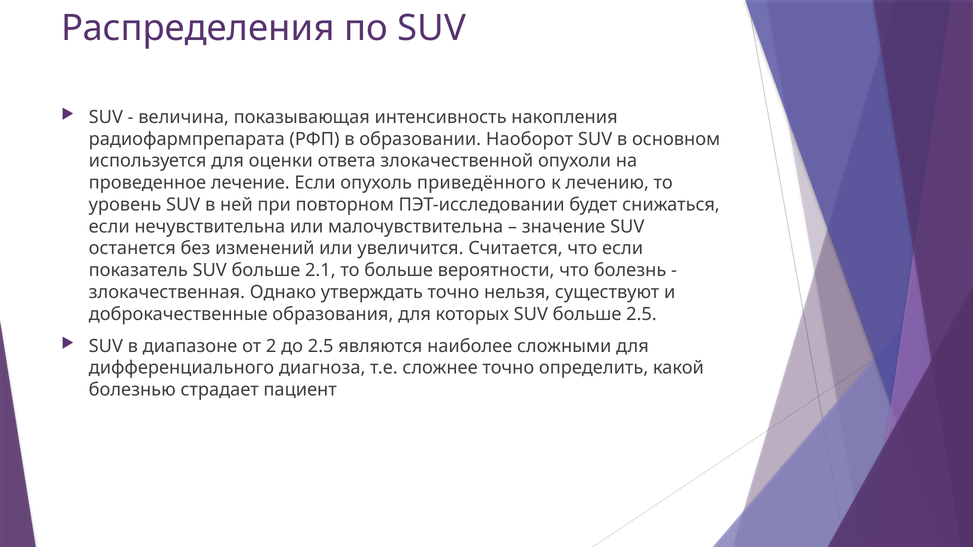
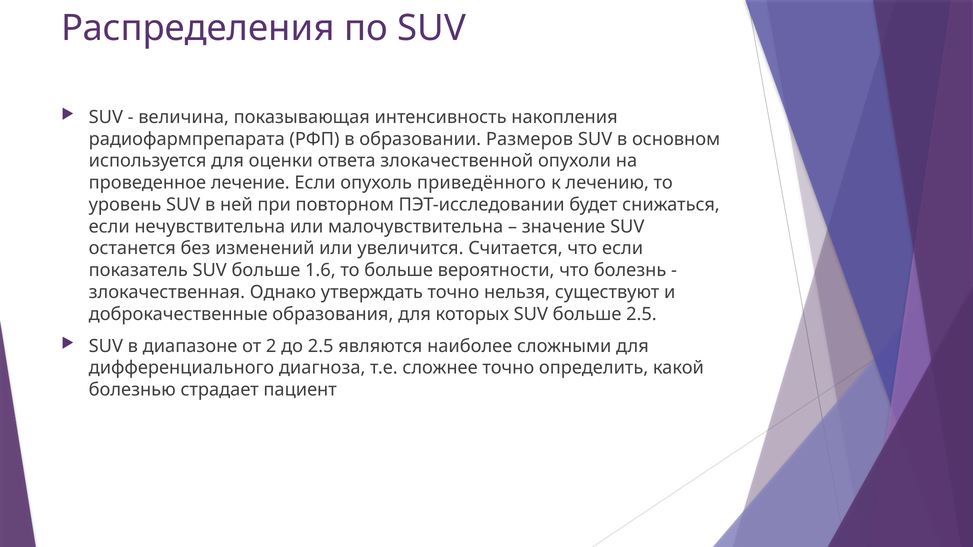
Наоборот: Наоборот -> Размеров
2.1: 2.1 -> 1.6
